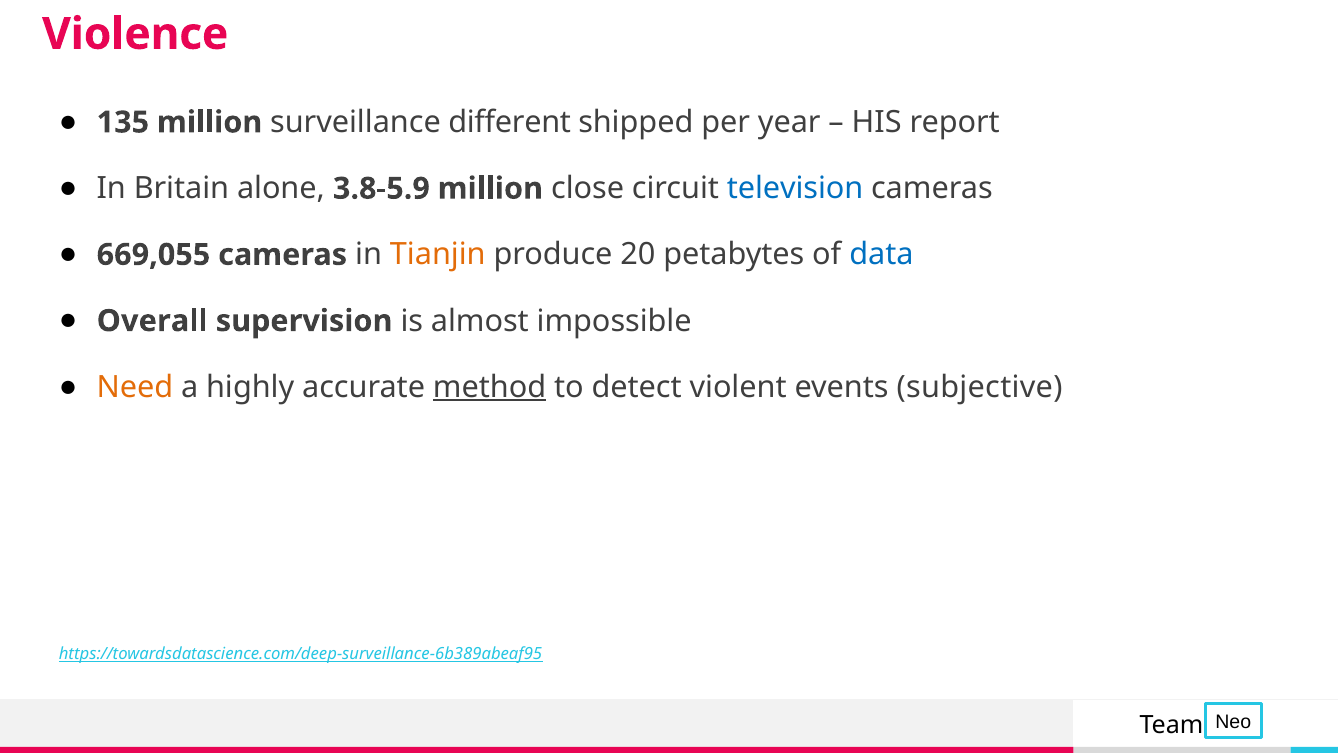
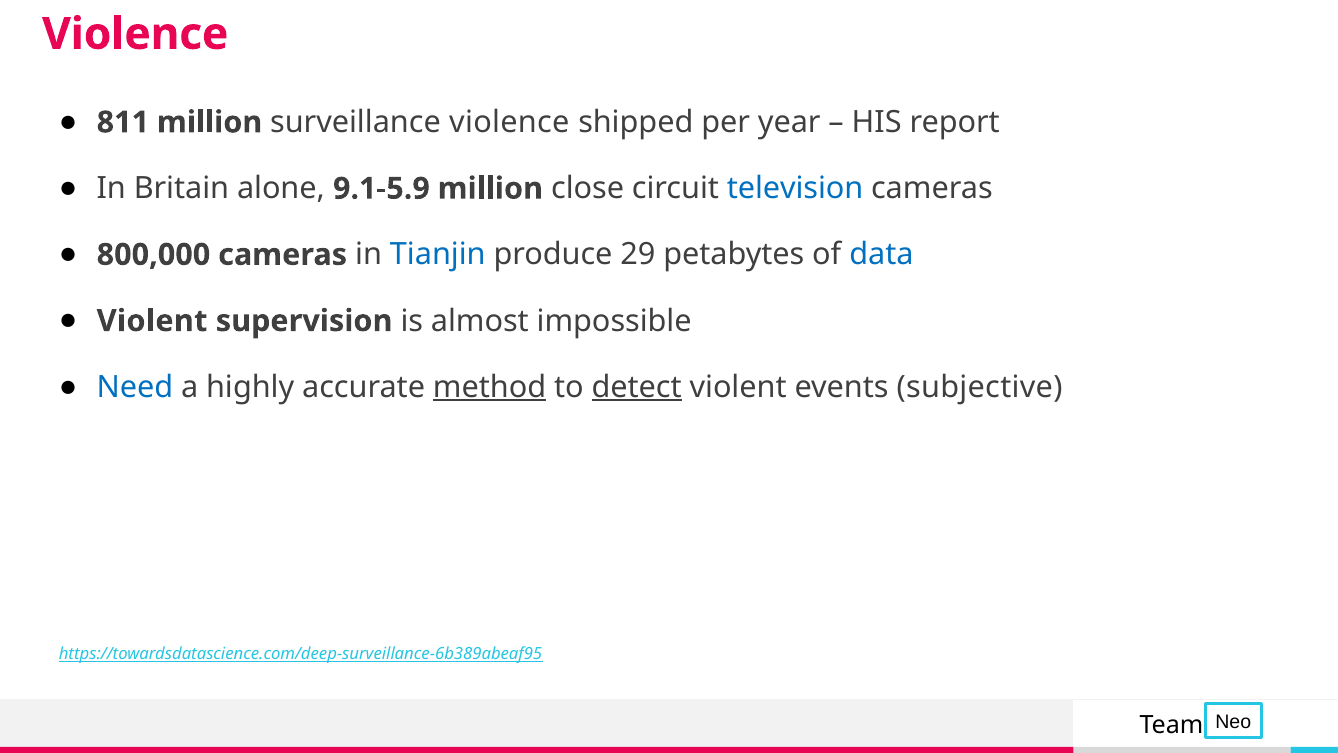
135: 135 -> 811
surveillance different: different -> violence
3.8-5.9: 3.8-5.9 -> 9.1-5.9
669,055: 669,055 -> 800,000
Tianjin colour: orange -> blue
20: 20 -> 29
Overall at (152, 321): Overall -> Violent
Need colour: orange -> blue
detect underline: none -> present
